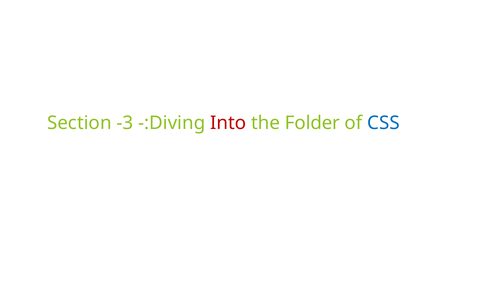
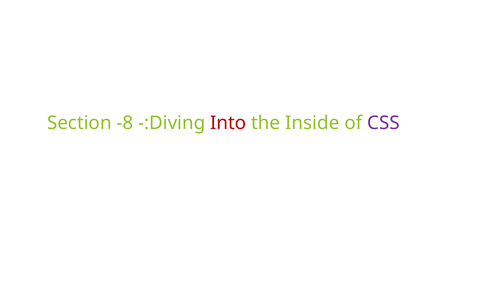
-3: -3 -> -8
Folder: Folder -> Inside
CSS colour: blue -> purple
